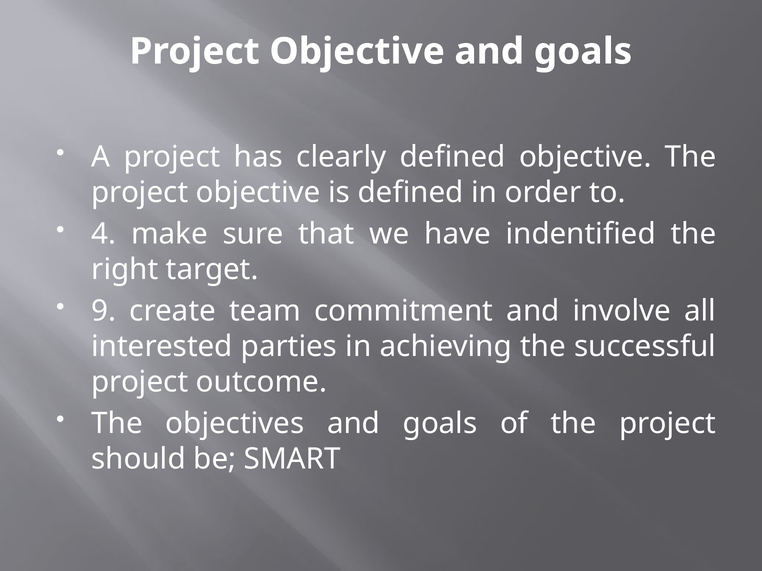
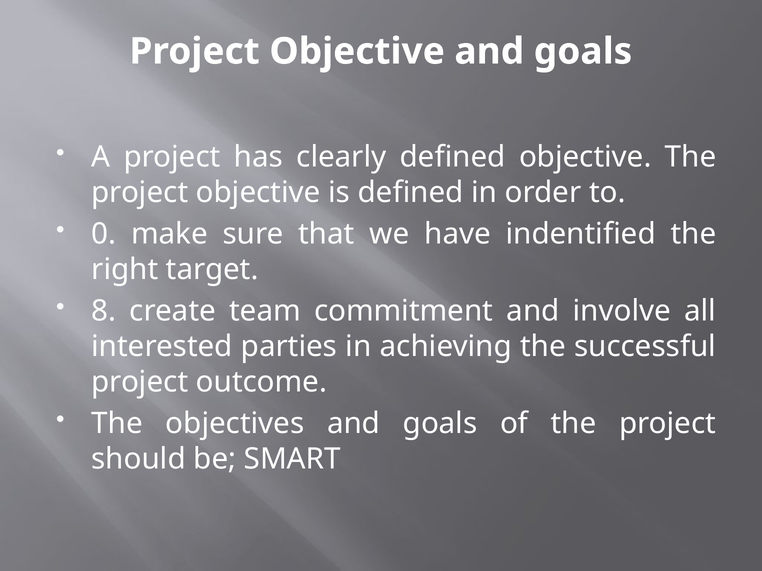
4: 4 -> 0
9: 9 -> 8
